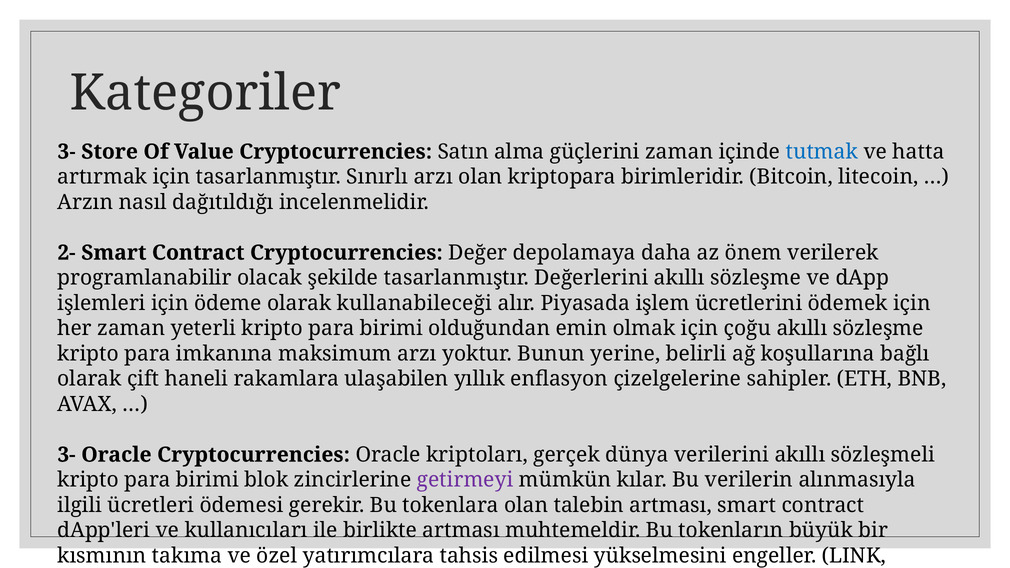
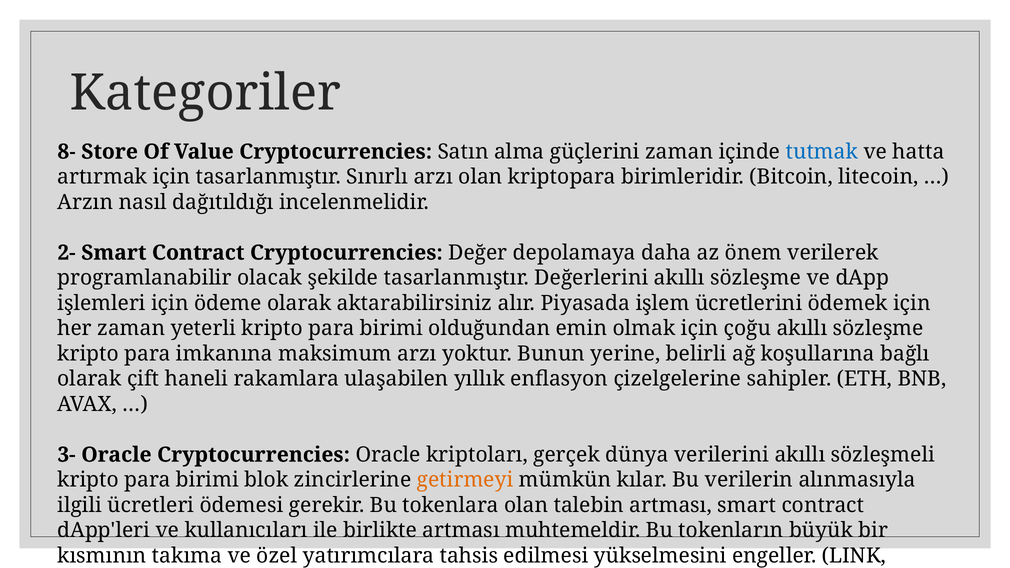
3- at (67, 152): 3- -> 8-
kullanabileceği: kullanabileceği -> aktarabilirsiniz
getirmeyi colour: purple -> orange
